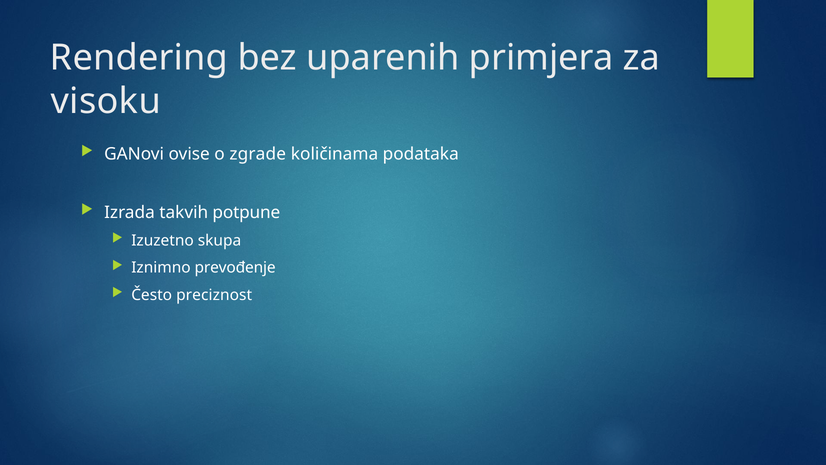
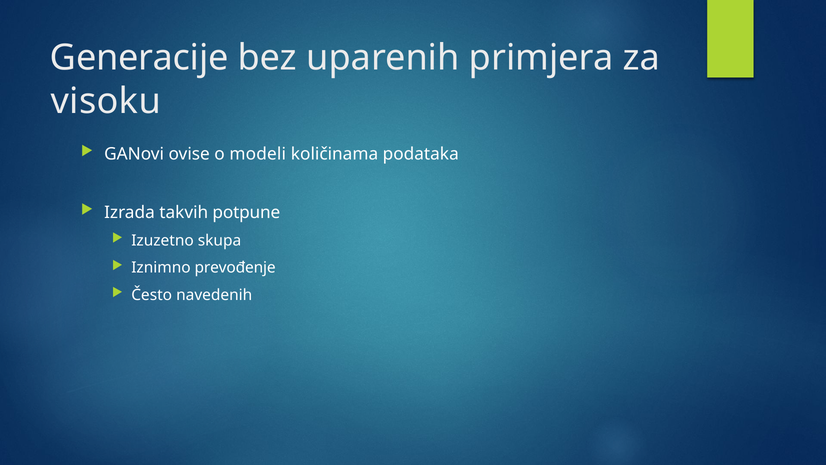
Rendering: Rendering -> Generacije
zgrade: zgrade -> modeli
preciznost: preciznost -> navedenih
